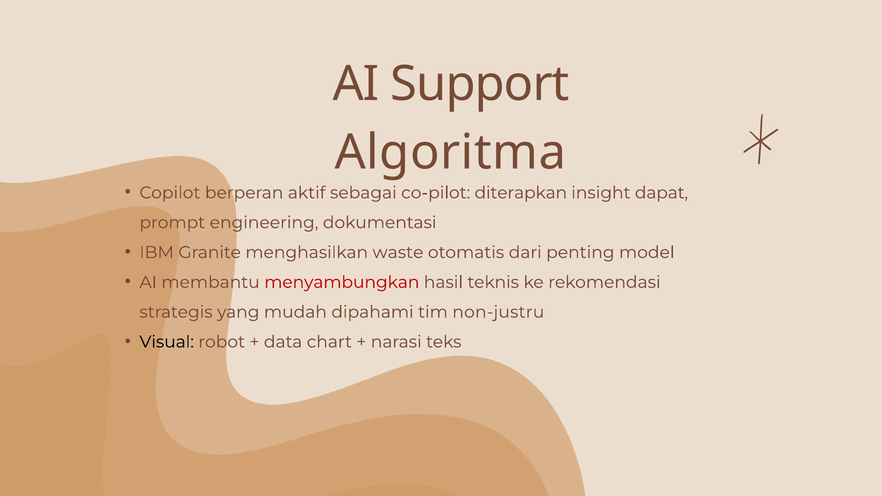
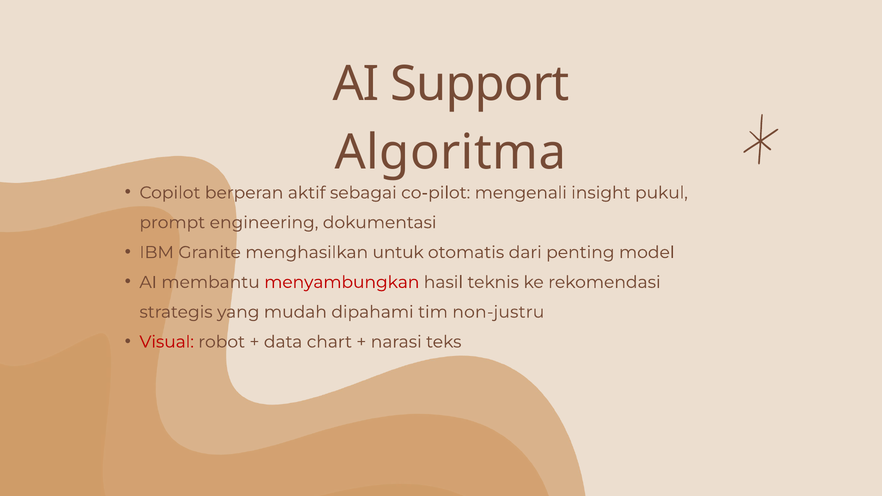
diterapkan: diterapkan -> mengenali
dapat: dapat -> pukul
waste: waste -> untuk
Visual colour: black -> red
